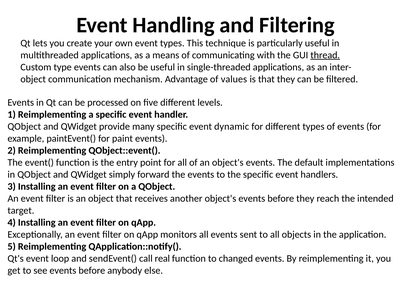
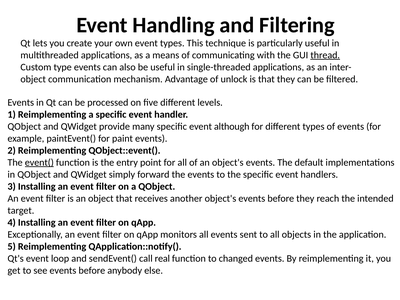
values: values -> unlock
dynamic: dynamic -> although
event( underline: none -> present
